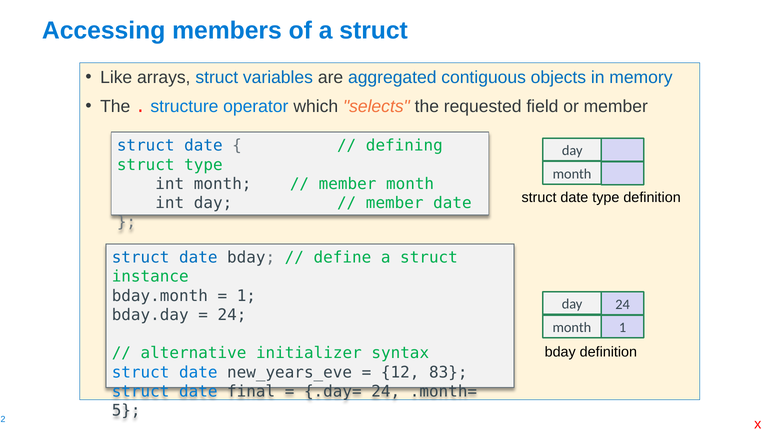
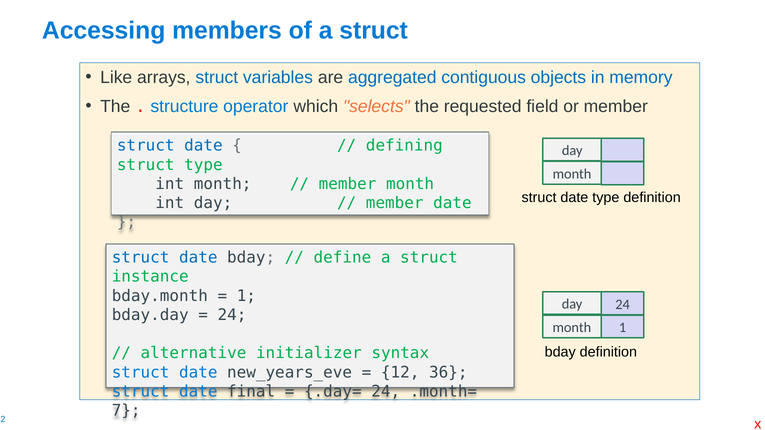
83: 83 -> 36
5: 5 -> 7
